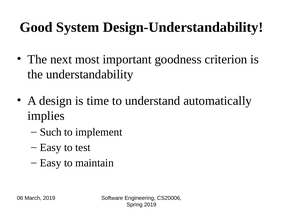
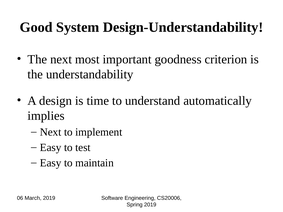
Such at (51, 132): Such -> Next
